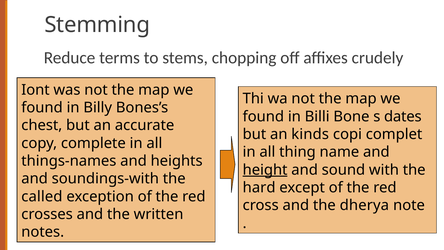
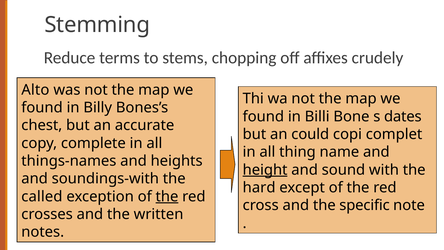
Iont: Iont -> Alto
kinds: kinds -> could
the at (167, 196) underline: none -> present
dherya: dherya -> specific
